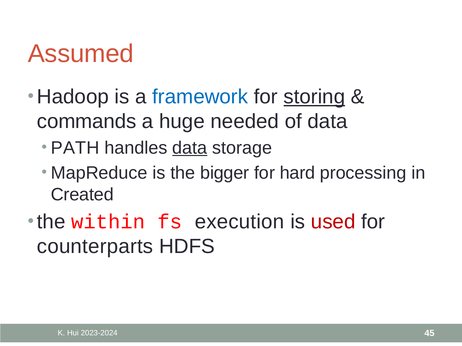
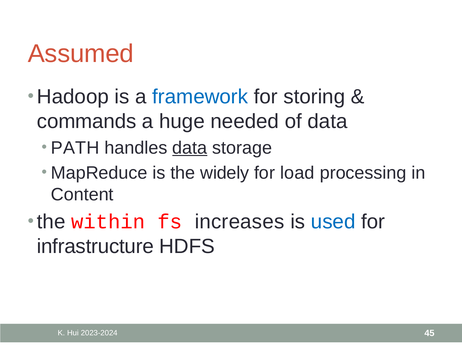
storing underline: present -> none
bigger: bigger -> widely
hard: hard -> load
Created: Created -> Content
execution: execution -> increases
used colour: red -> blue
counterparts: counterparts -> infrastructure
